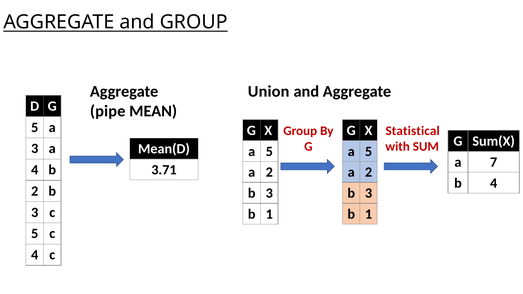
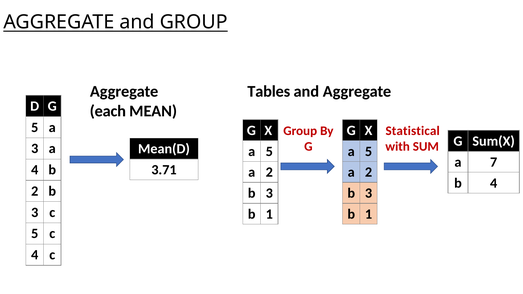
Union: Union -> Tables
pipe: pipe -> each
